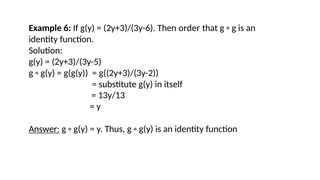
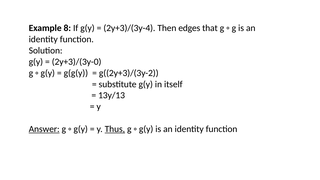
6: 6 -> 8
2y+3)/(3y-6: 2y+3)/(3y-6 -> 2y+3)/(3y-4
order: order -> edges
2y+3)/(3y-5: 2y+3)/(3y-5 -> 2y+3)/(3y-0
Thus underline: none -> present
